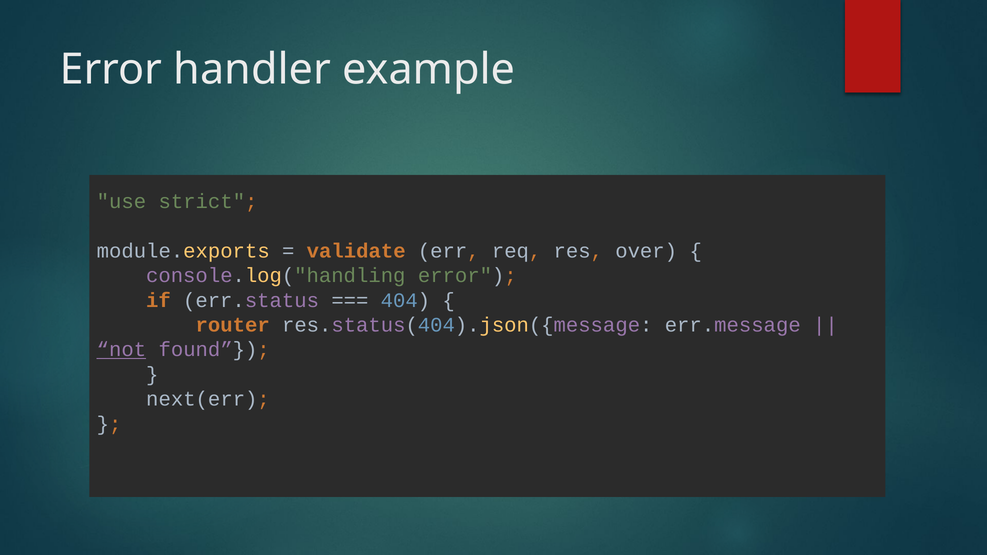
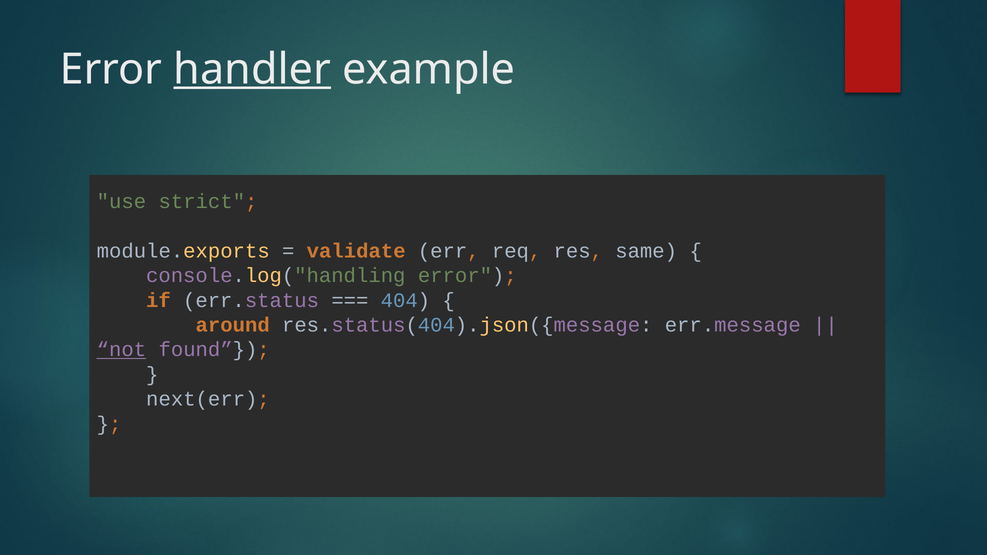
handler underline: none -> present
over: over -> same
router: router -> around
